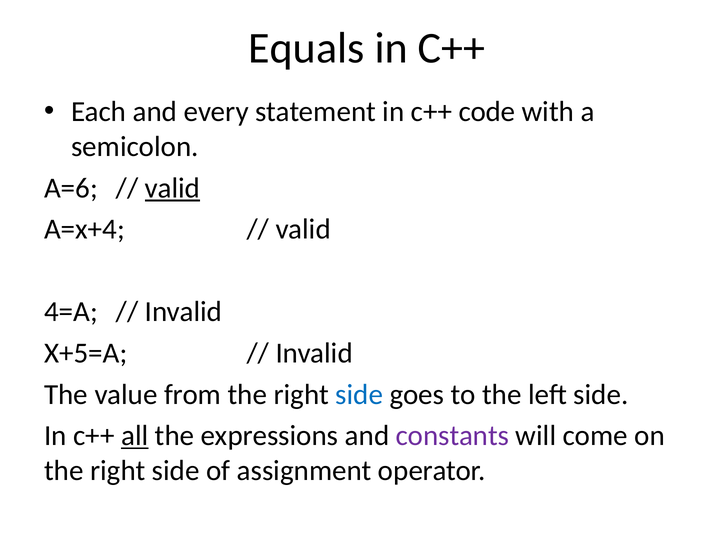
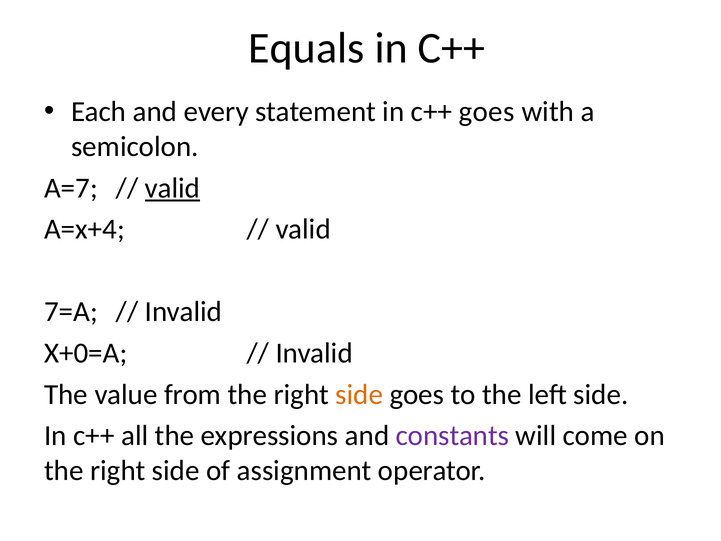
c++ code: code -> goes
A=6: A=6 -> A=7
4=A: 4=A -> 7=A
X+5=A: X+5=A -> X+0=A
side at (359, 394) colour: blue -> orange
all underline: present -> none
